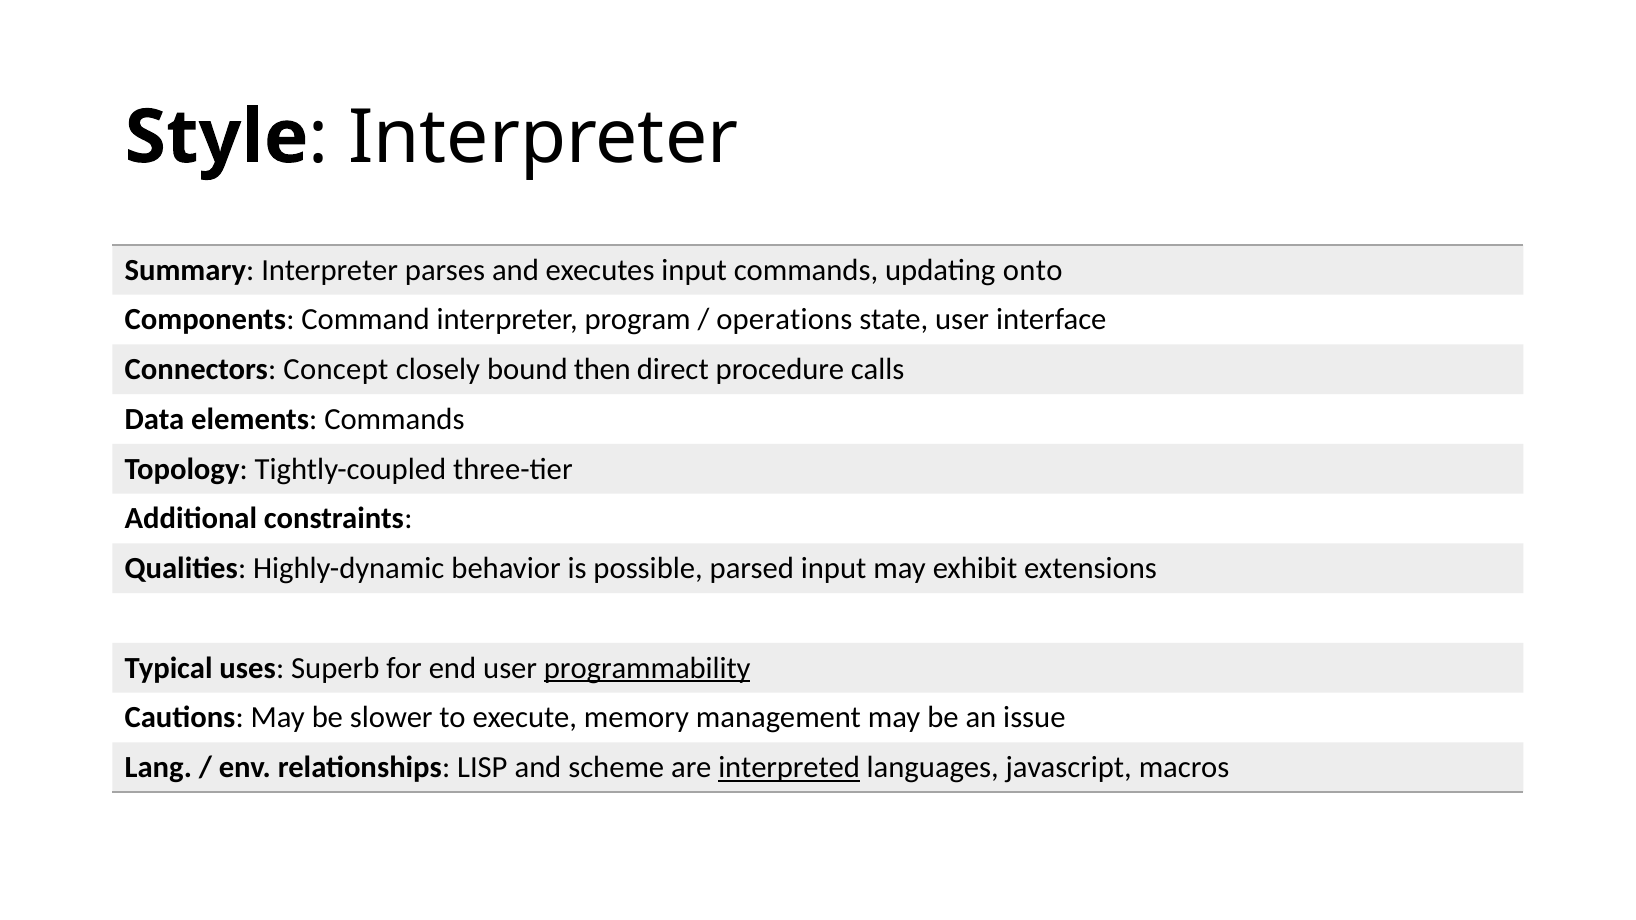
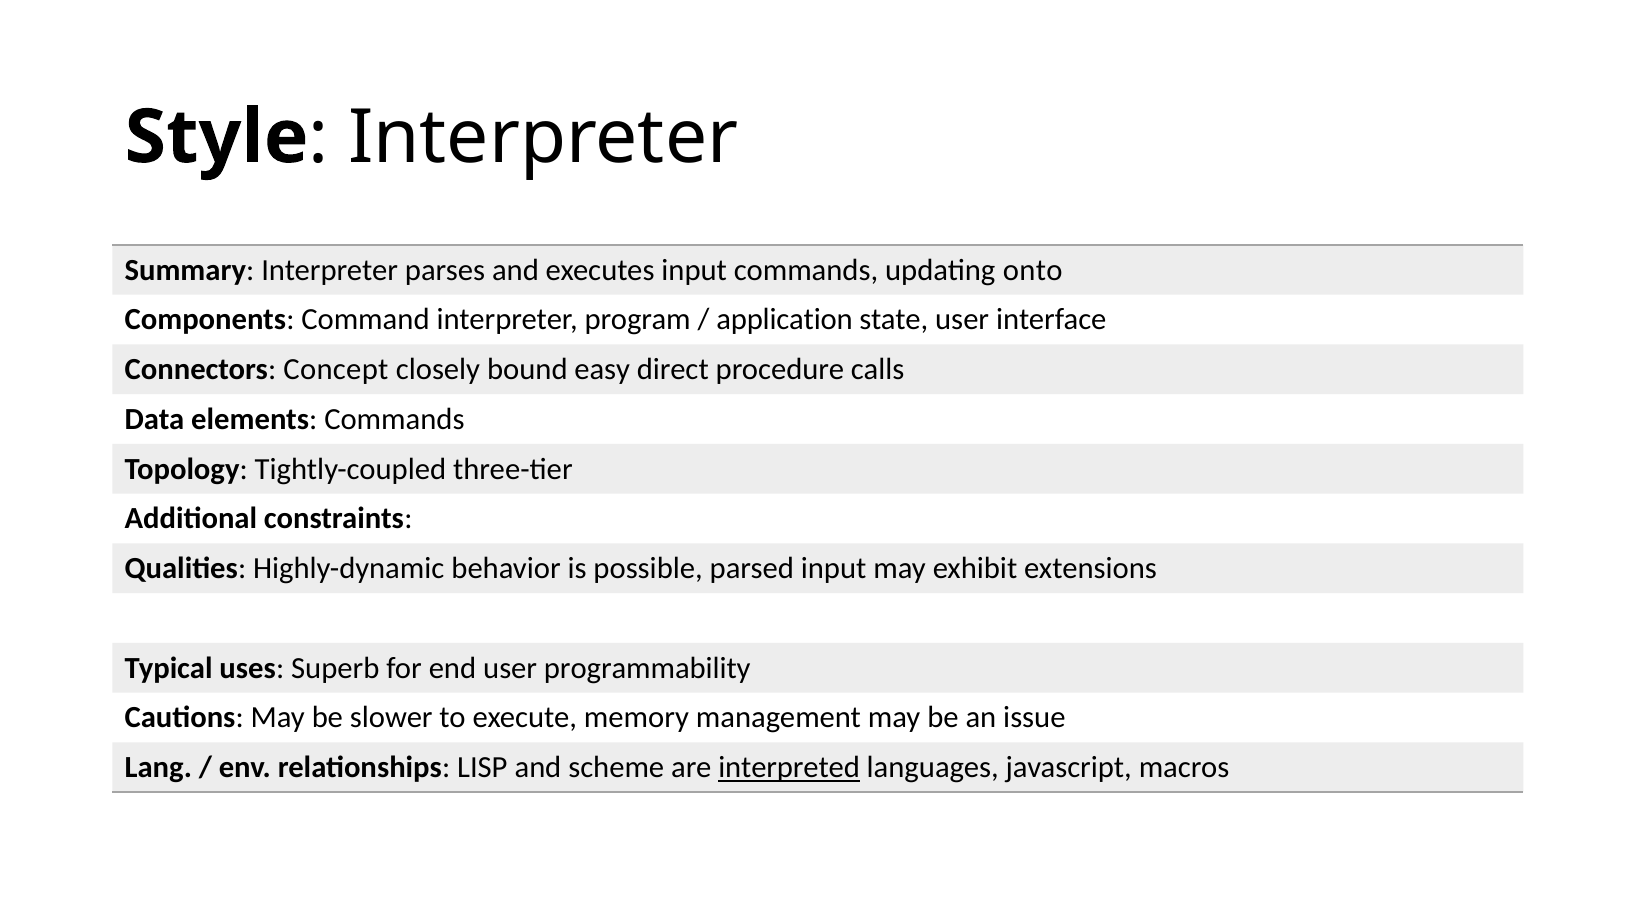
operations: operations -> application
then: then -> easy
programmability underline: present -> none
